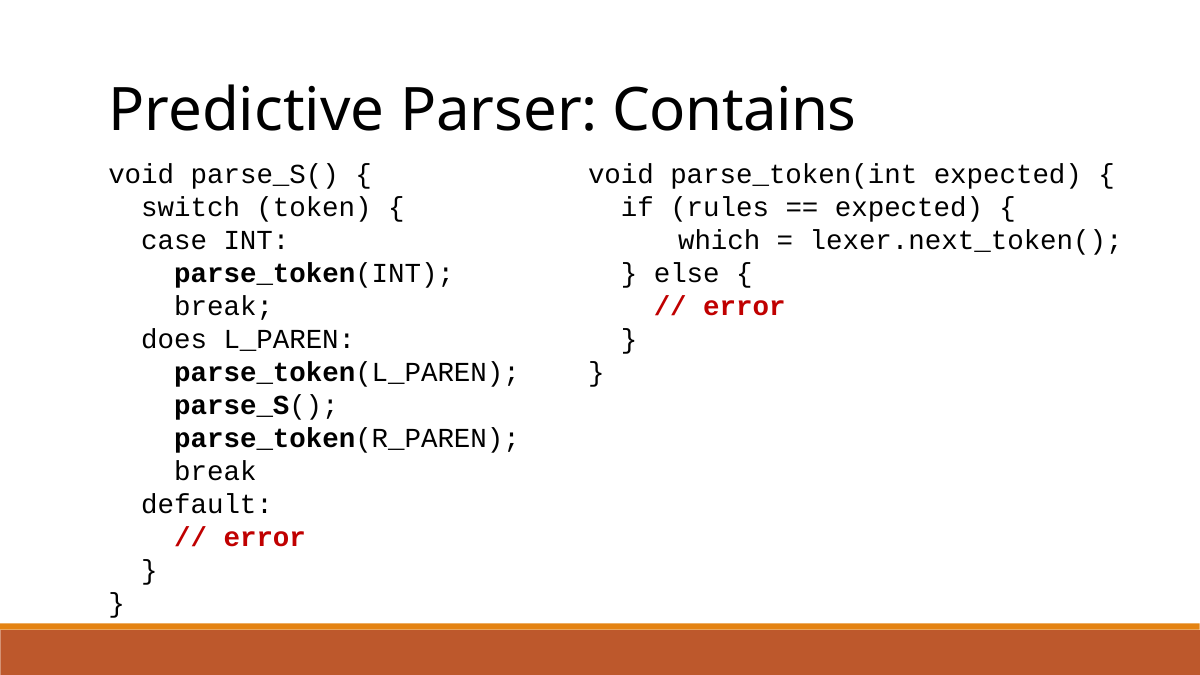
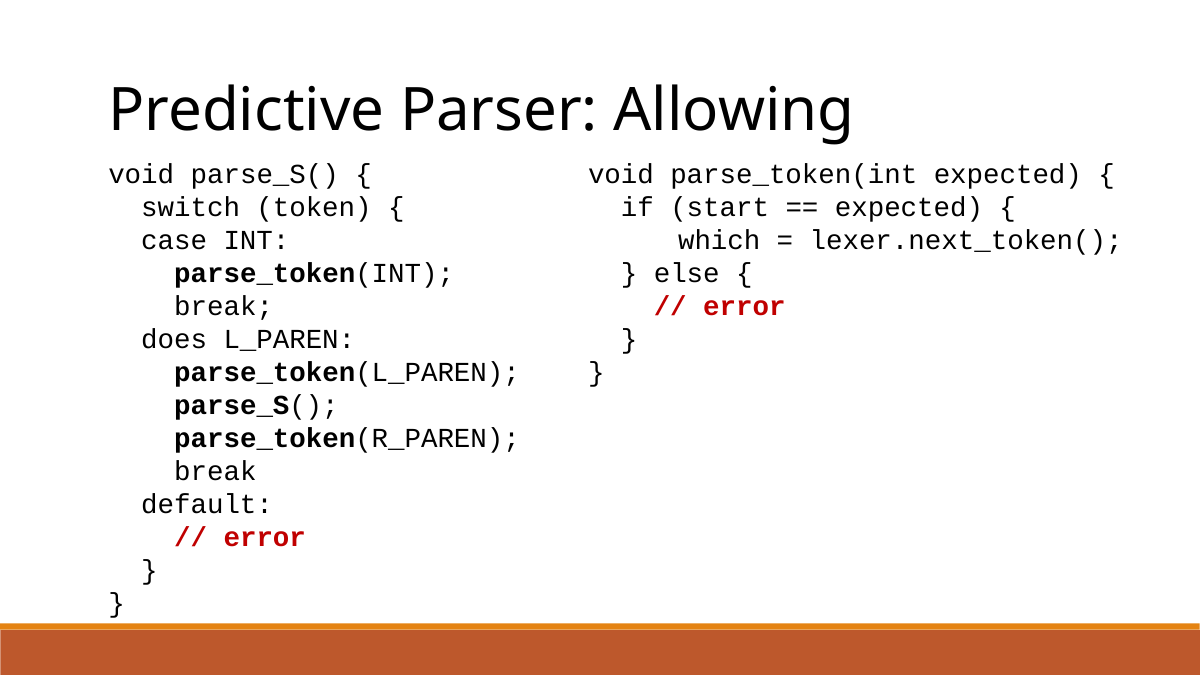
Contains: Contains -> Allowing
rules: rules -> start
